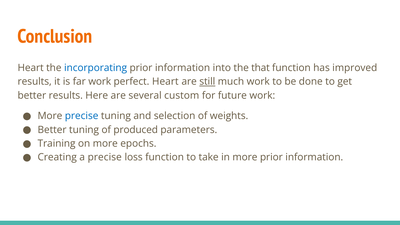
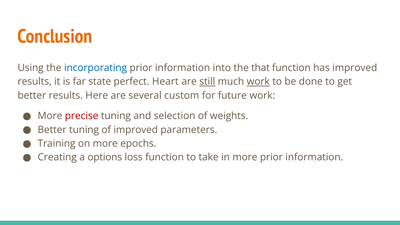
Heart at (31, 68): Heart -> Using
far work: work -> state
work at (258, 82) underline: none -> present
precise at (82, 116) colour: blue -> red
of produced: produced -> improved
a precise: precise -> options
